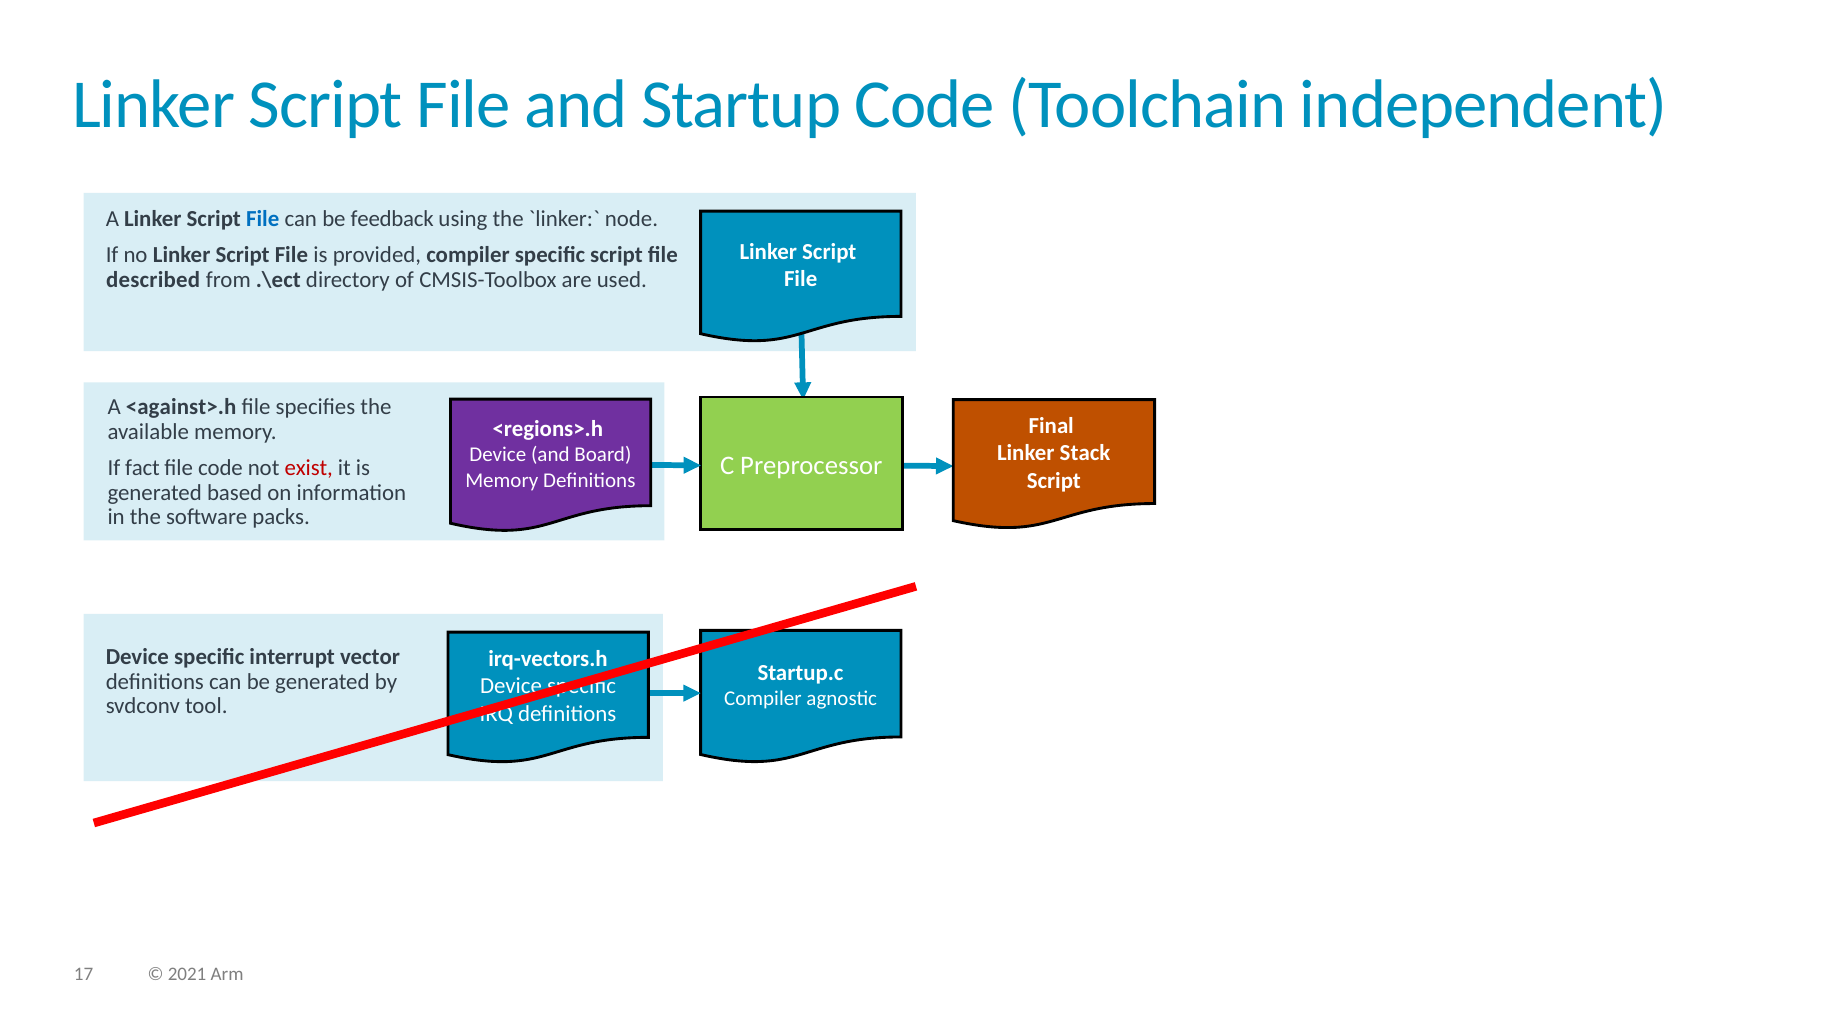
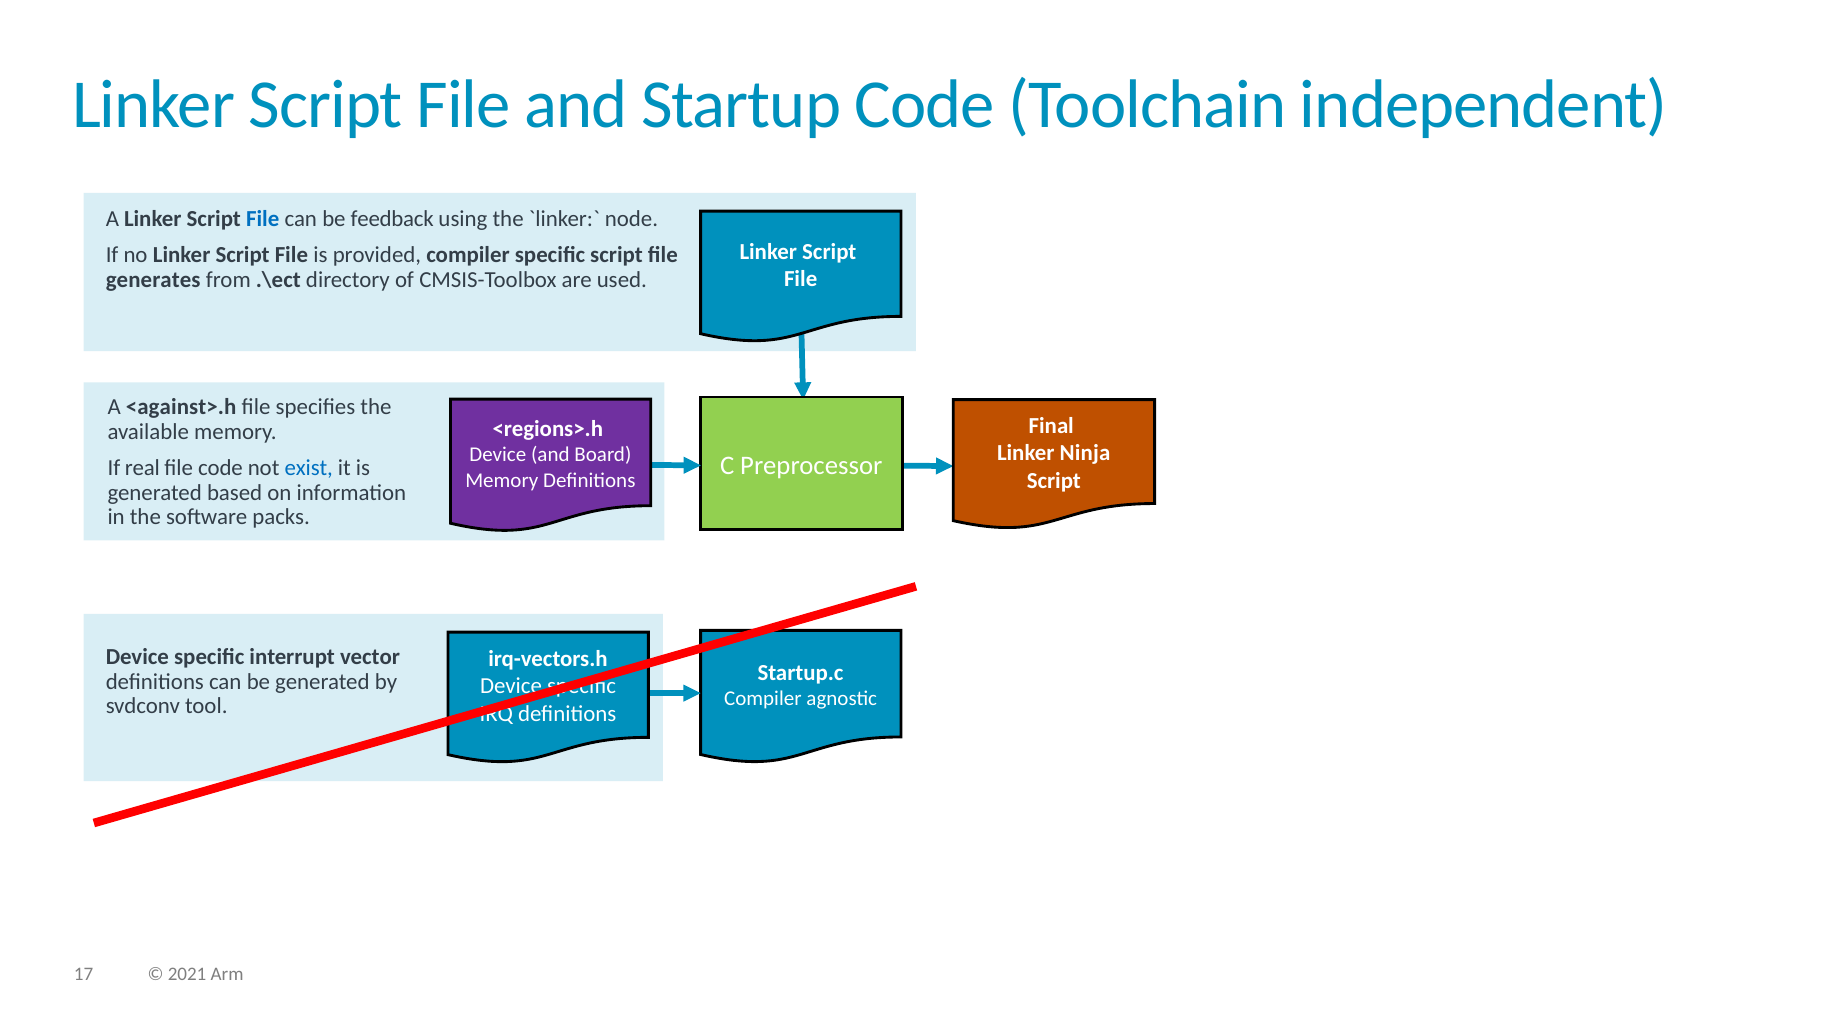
described: described -> generates
Stack: Stack -> Ninja
fact: fact -> real
exist colour: red -> blue
